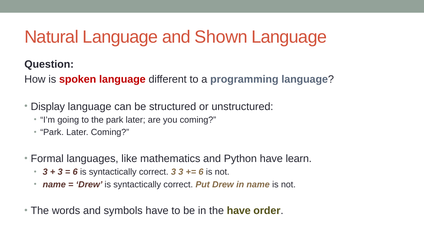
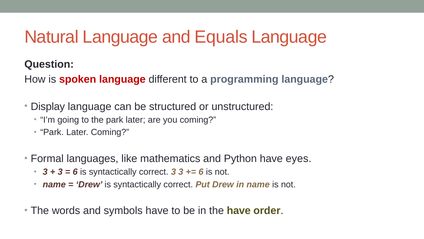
Shown: Shown -> Equals
learn: learn -> eyes
